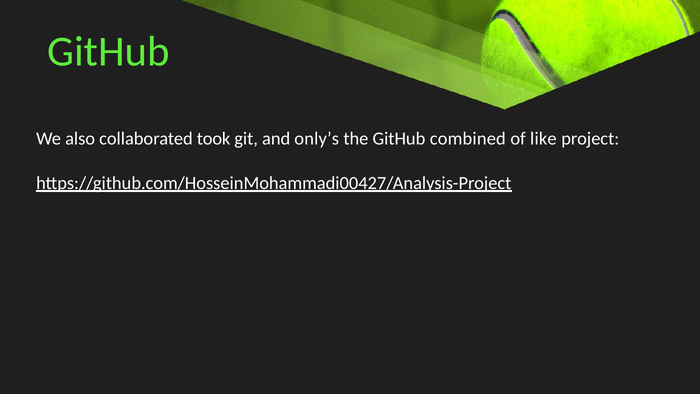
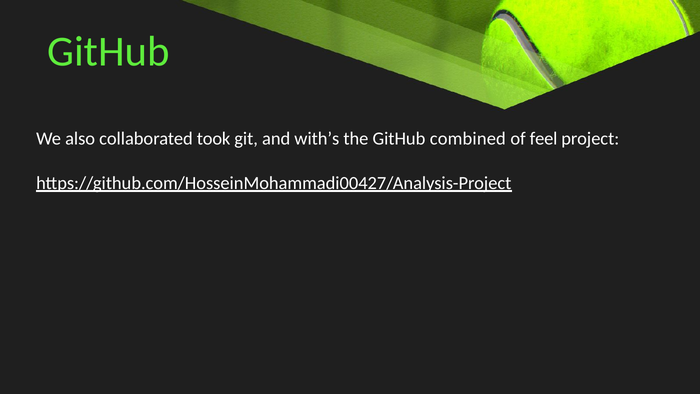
only’s: only’s -> with’s
like: like -> feel
